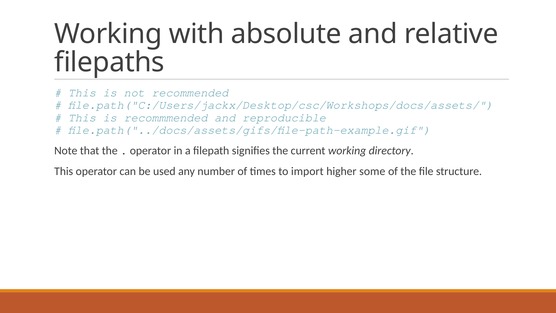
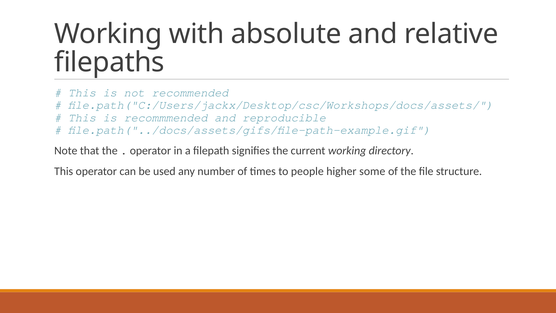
import: import -> people
